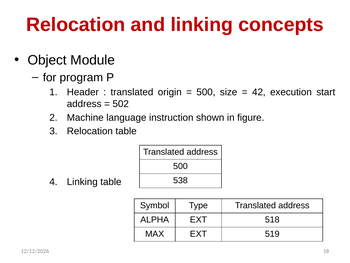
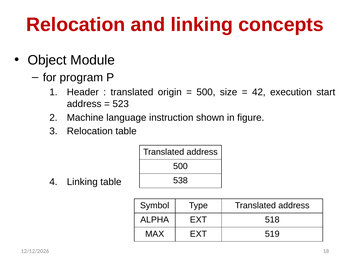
502: 502 -> 523
